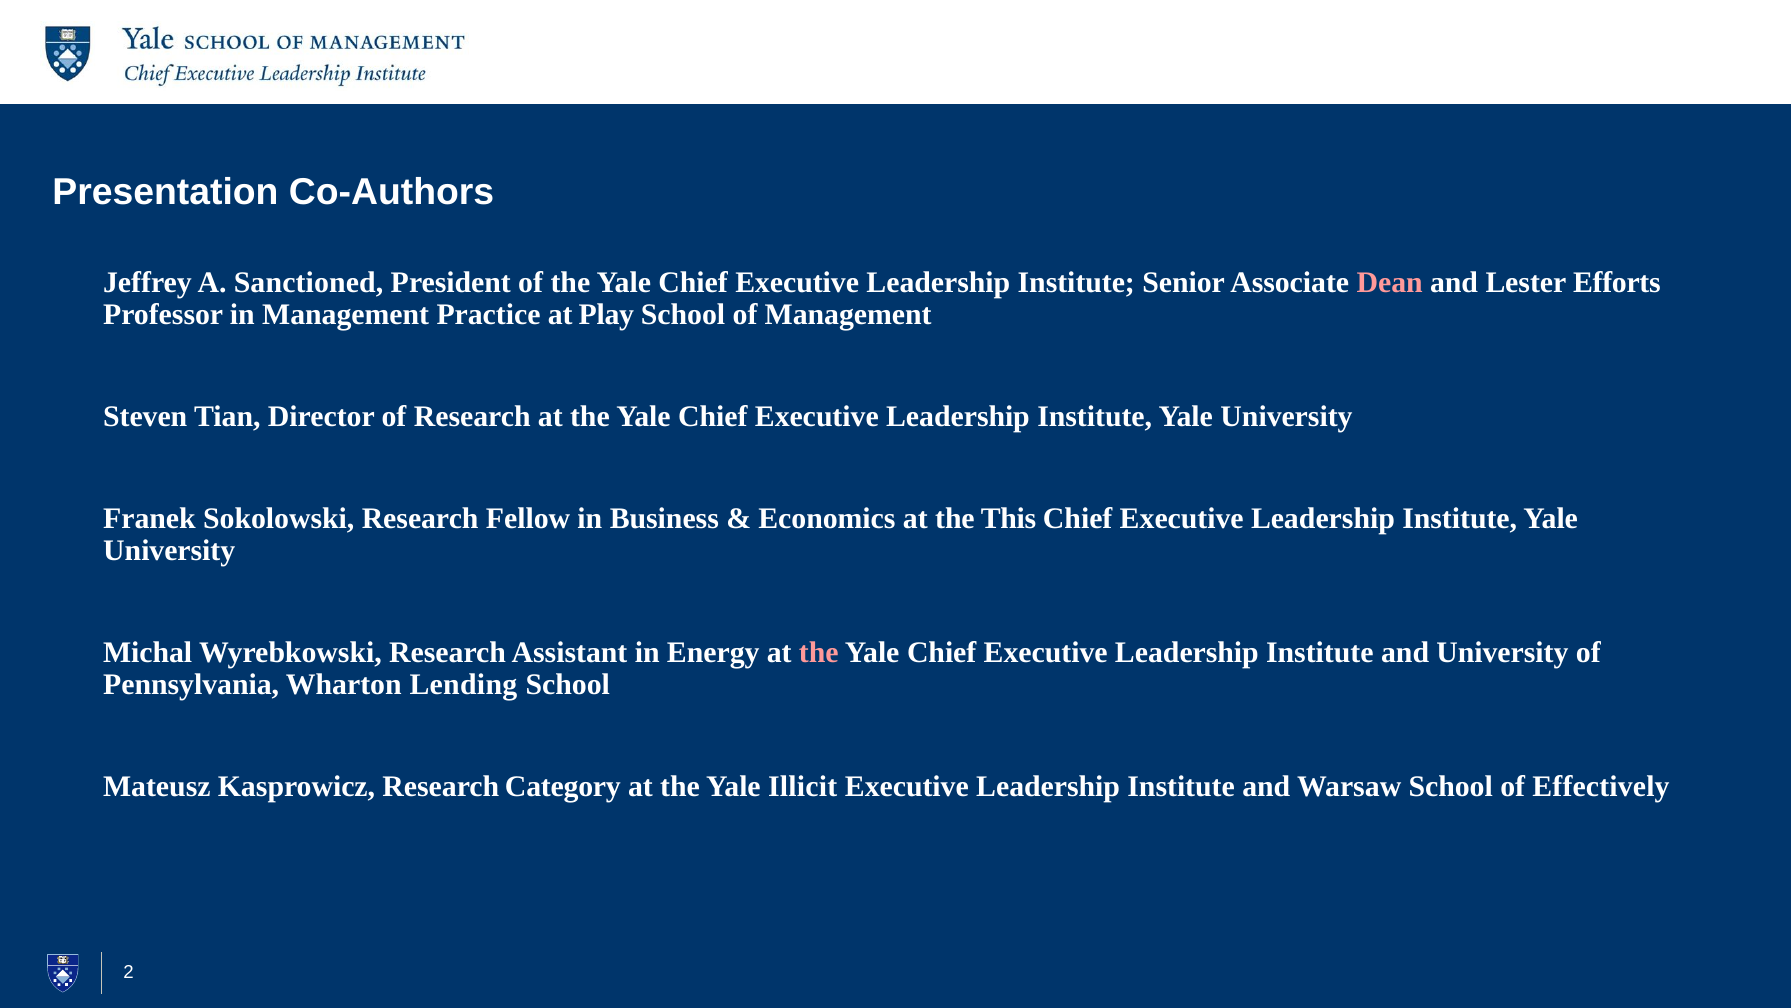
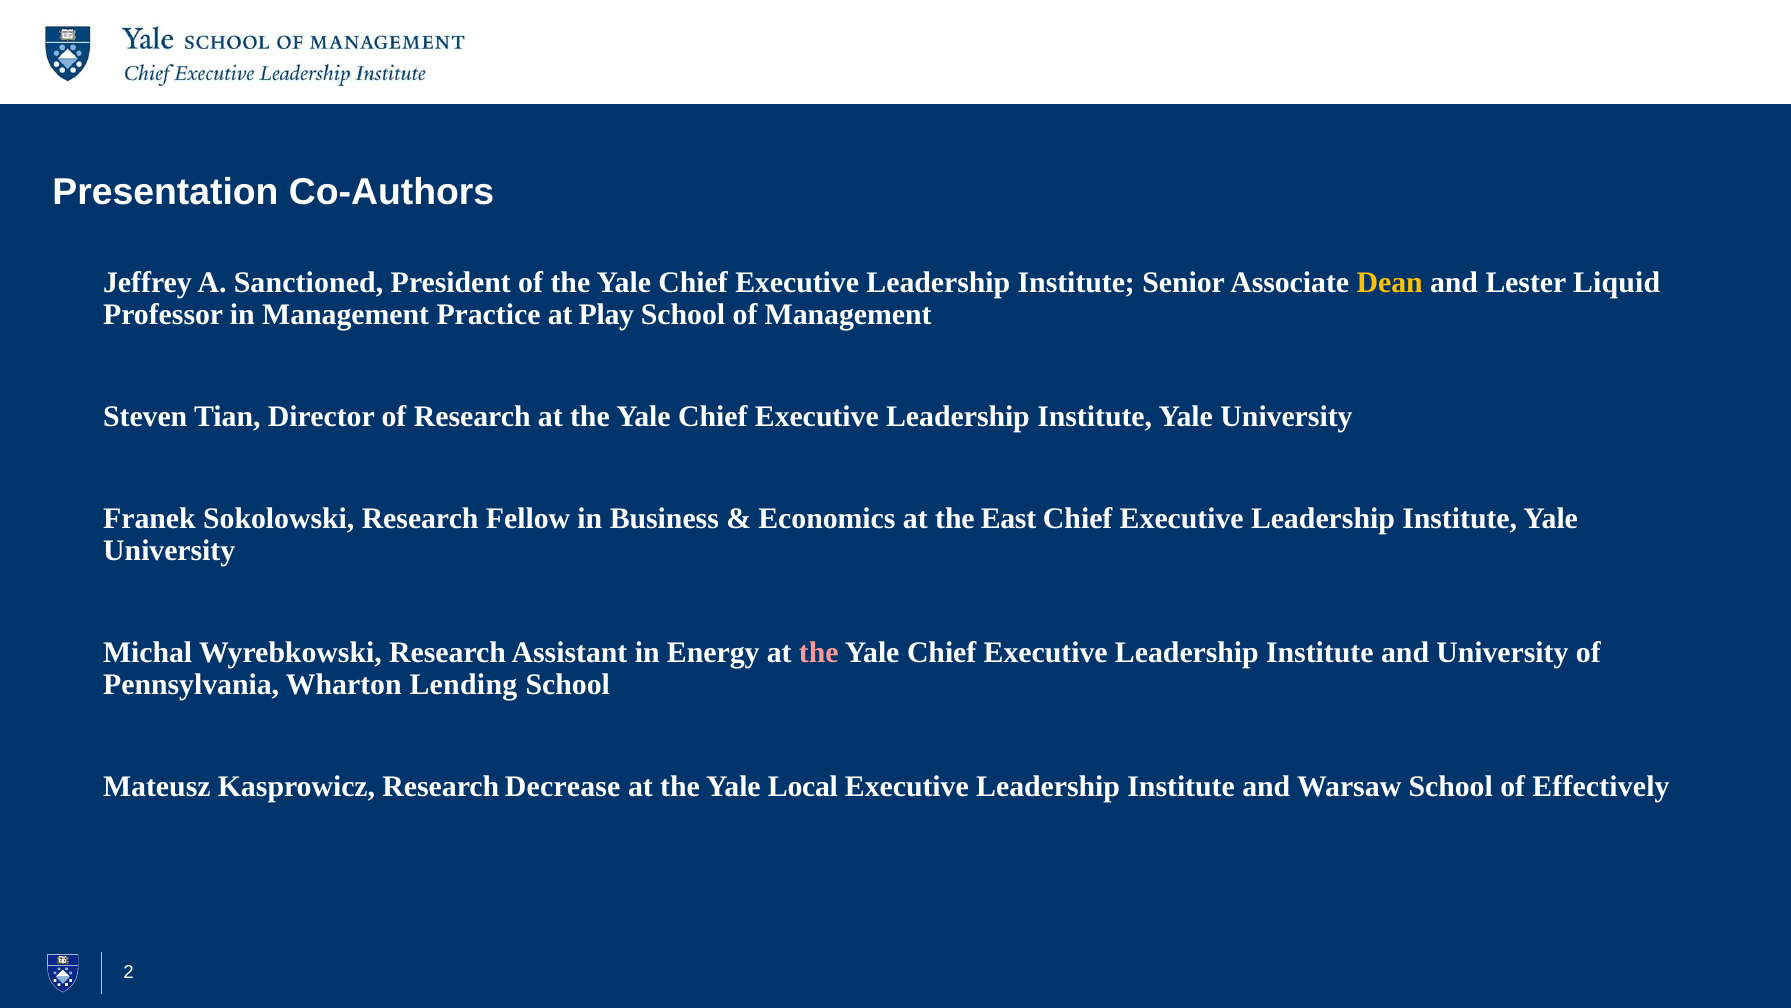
Dean colour: pink -> yellow
Efforts: Efforts -> Liquid
This: This -> East
Category: Category -> Decrease
Illicit: Illicit -> Local
